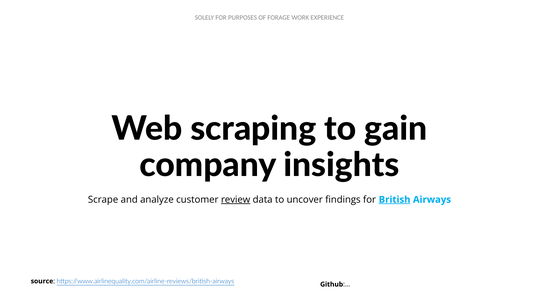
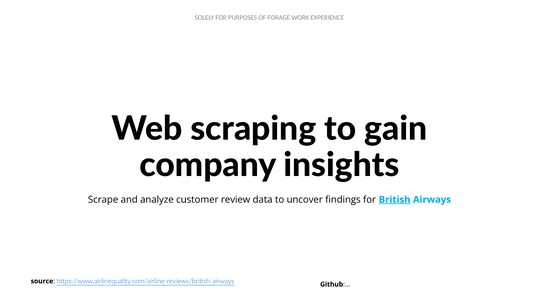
review underline: present -> none
